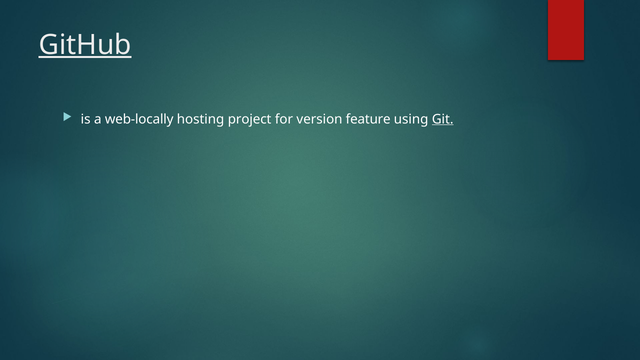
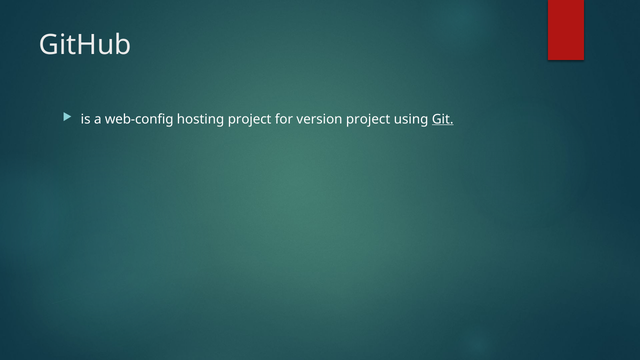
GitHub underline: present -> none
web-locally: web-locally -> web-config
version feature: feature -> project
